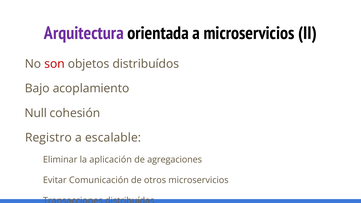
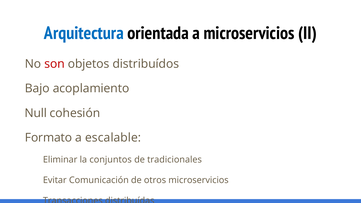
Arquitectura colour: purple -> blue
Registro: Registro -> Formato
aplicación: aplicación -> conjuntos
agregaciones: agregaciones -> tradicionales
